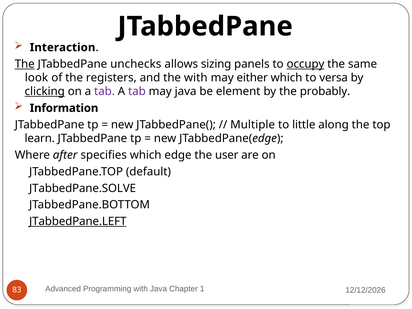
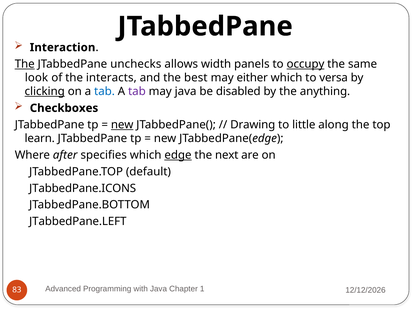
sizing: sizing -> width
registers: registers -> interacts
the with: with -> best
tab at (104, 92) colour: purple -> blue
element: element -> disabled
probably: probably -> anything
Information: Information -> Checkboxes
new at (122, 125) underline: none -> present
Multiple: Multiple -> Drawing
edge underline: none -> present
user: user -> next
JTabbedPane.SOLVE: JTabbedPane.SOLVE -> JTabbedPane.ICONS
JTabbedPane.LEFT underline: present -> none
